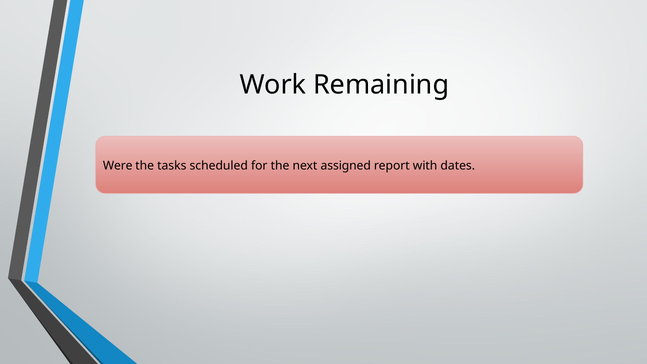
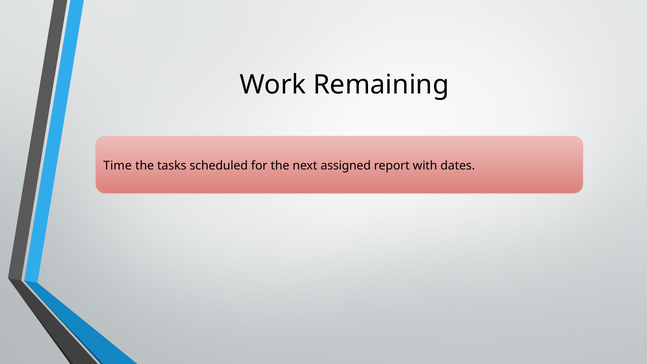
Were: Were -> Time
